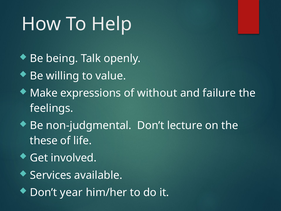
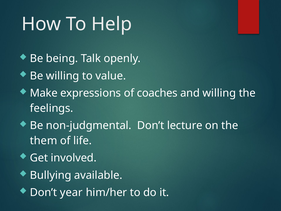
without: without -> coaches
and failure: failure -> willing
these: these -> them
Services: Services -> Bullying
